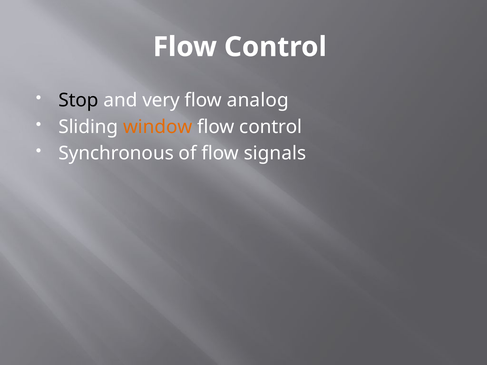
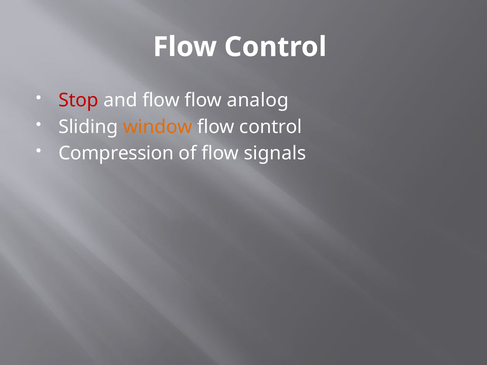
Stop colour: black -> red
and very: very -> flow
Synchronous: Synchronous -> Compression
